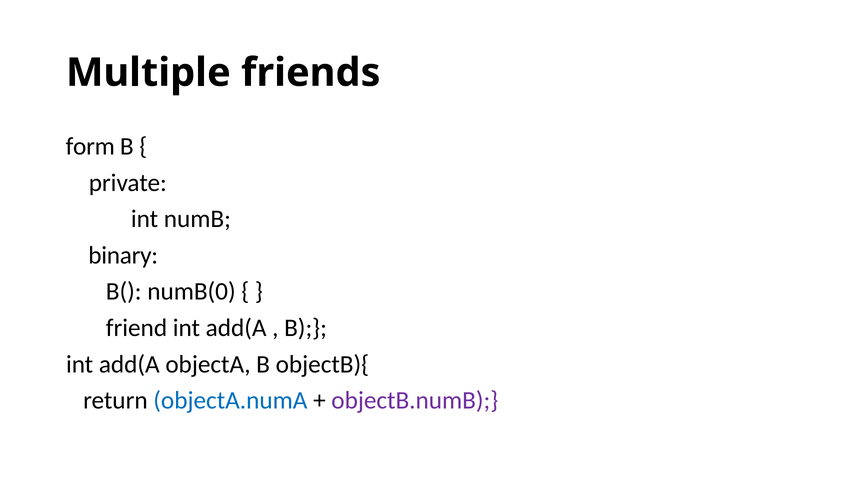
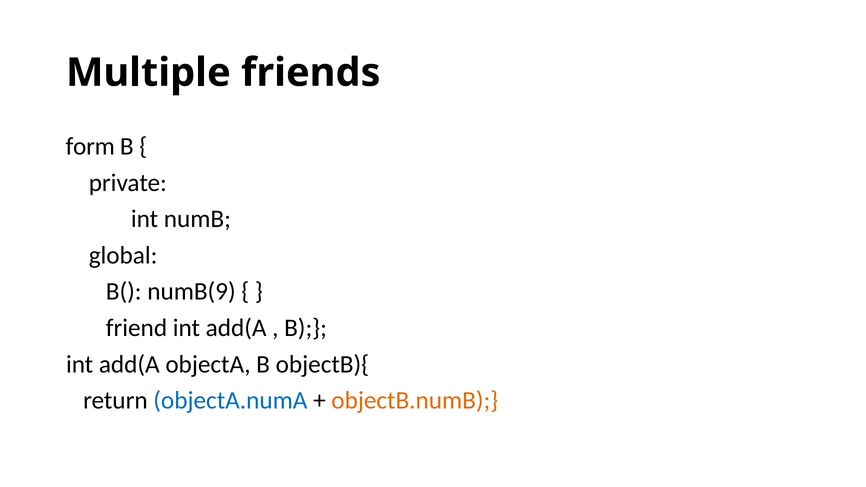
binary: binary -> global
numB(0: numB(0 -> numB(9
objectB.numB colour: purple -> orange
